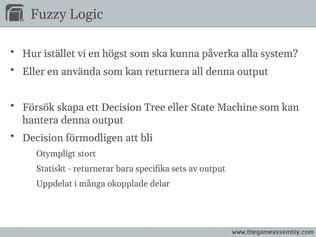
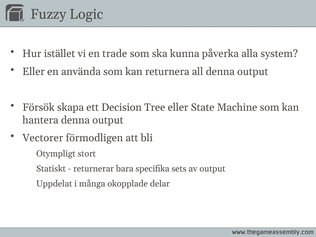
högst: högst -> trade
Decision at (43, 138): Decision -> Vectorer
